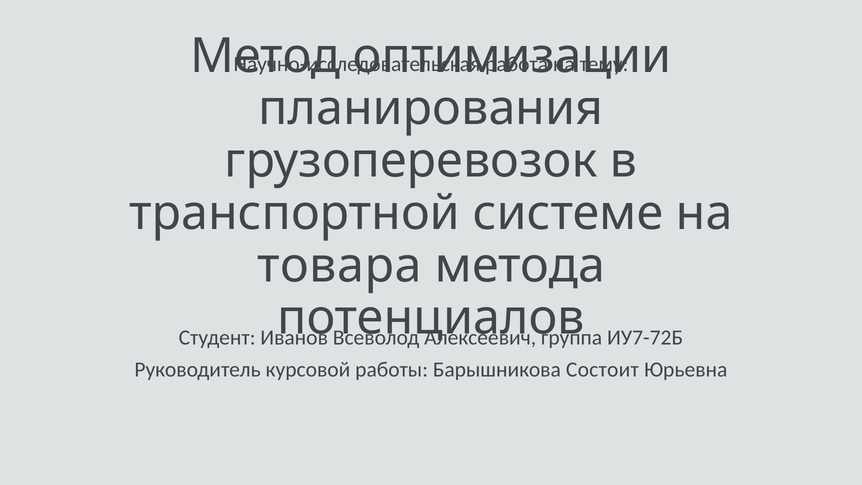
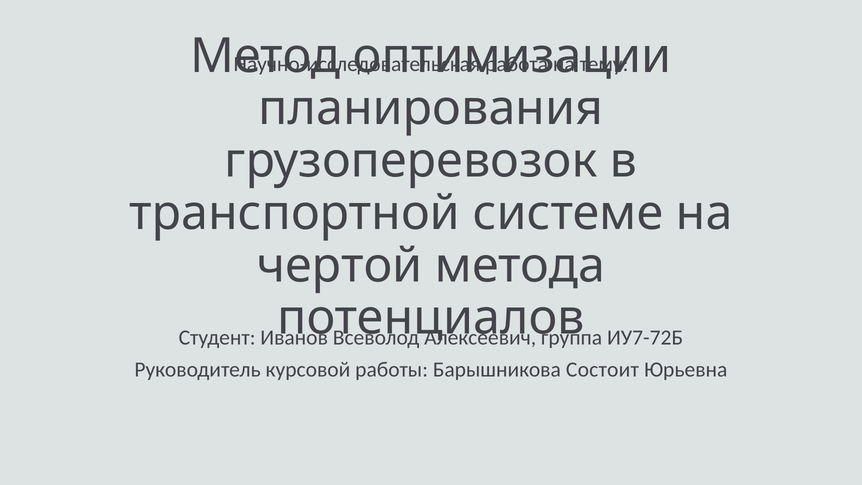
товара: товара -> чертой
